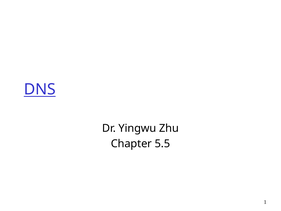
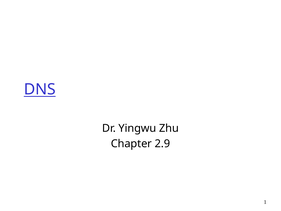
5.5: 5.5 -> 2.9
